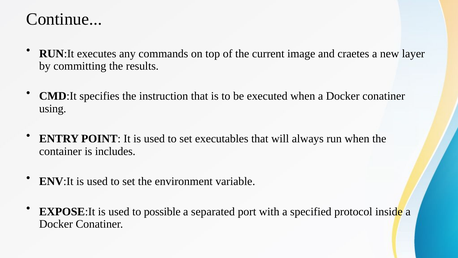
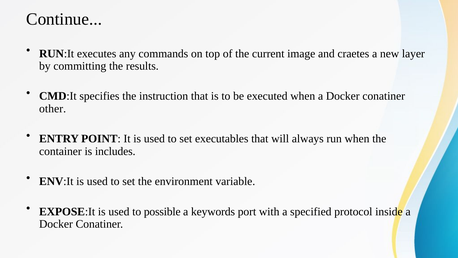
using: using -> other
separated: separated -> keywords
